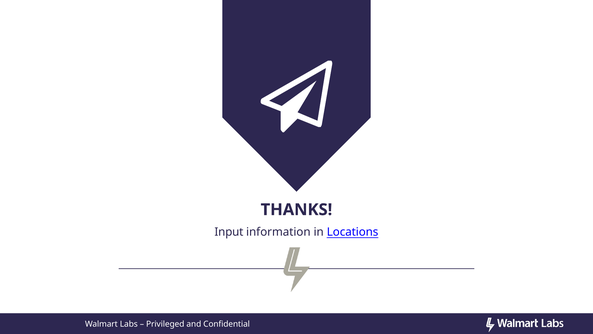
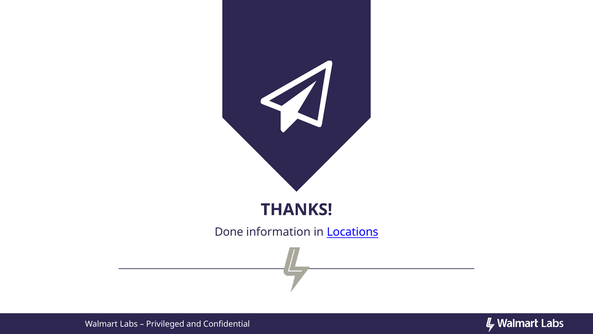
Input: Input -> Done
